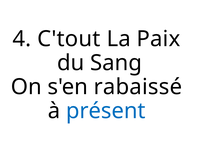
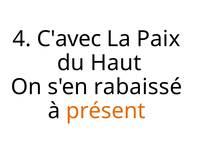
C'tout: C'tout -> C'avec
Sang: Sang -> Haut
présent colour: blue -> orange
